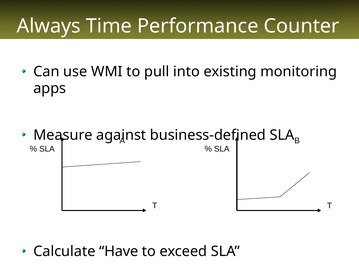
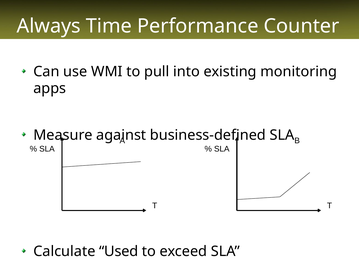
Have: Have -> Used
